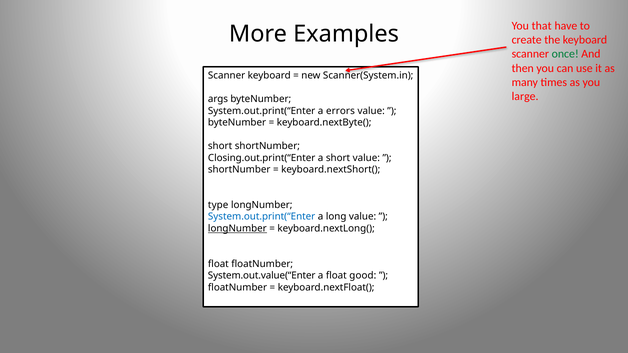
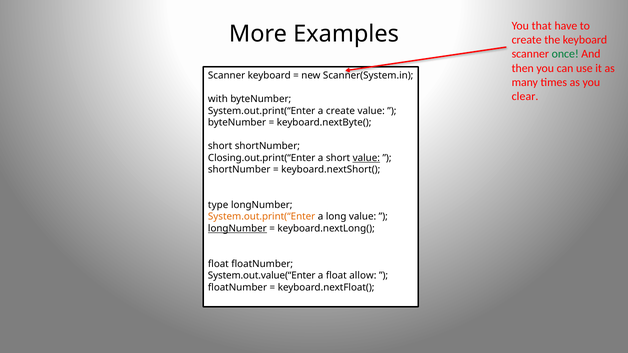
large: large -> clear
args: args -> with
a errors: errors -> create
value at (366, 158) underline: none -> present
System.out.print(“Enter at (262, 217) colour: blue -> orange
good: good -> allow
